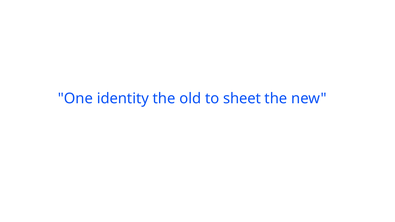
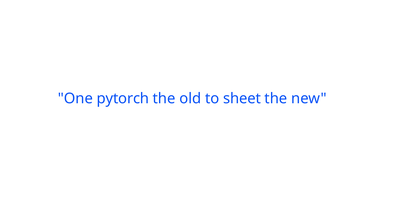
identity: identity -> pytorch
